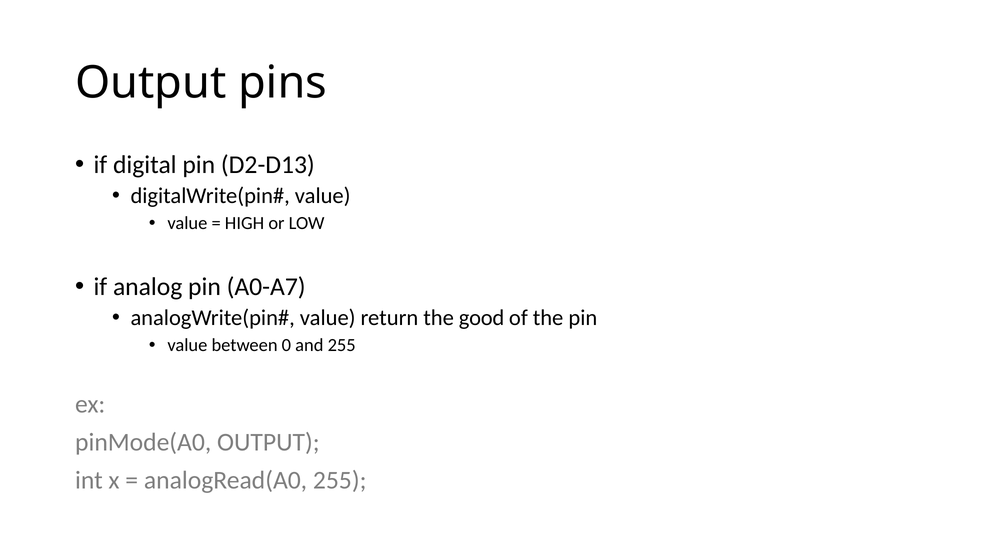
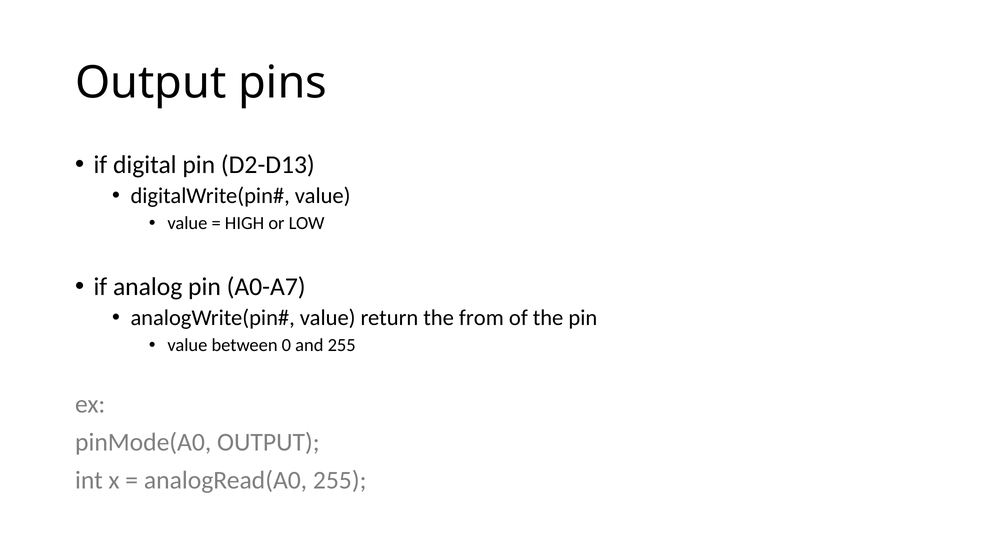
good: good -> from
